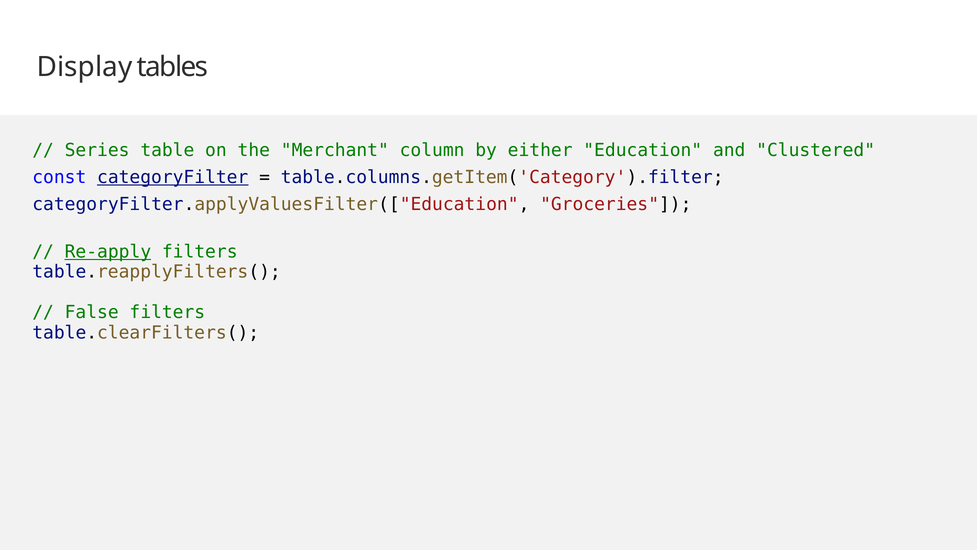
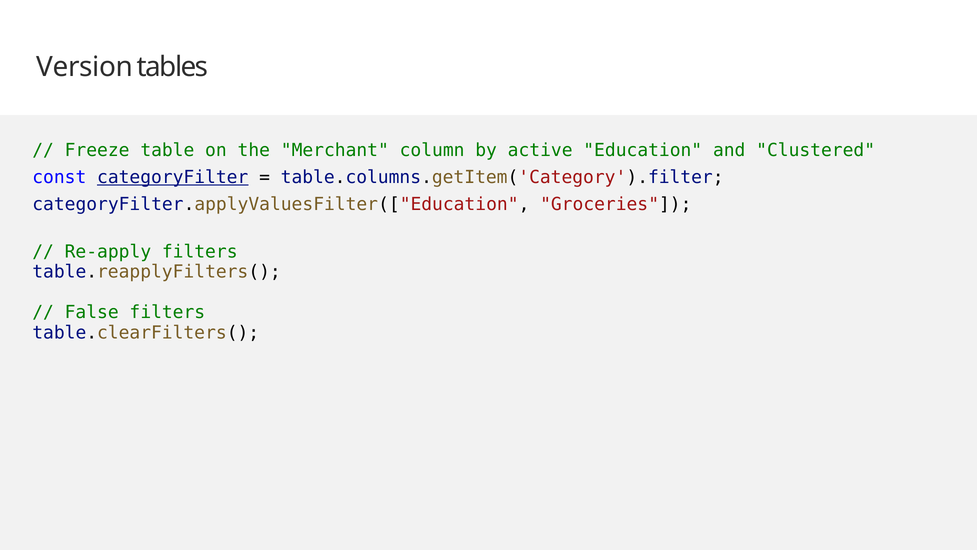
Display: Display -> Version
Series: Series -> Freeze
either: either -> active
Re-apply underline: present -> none
